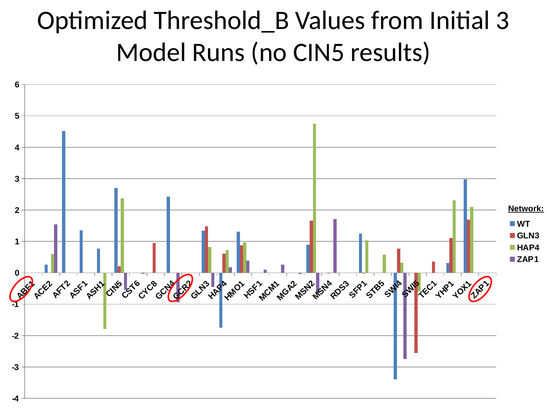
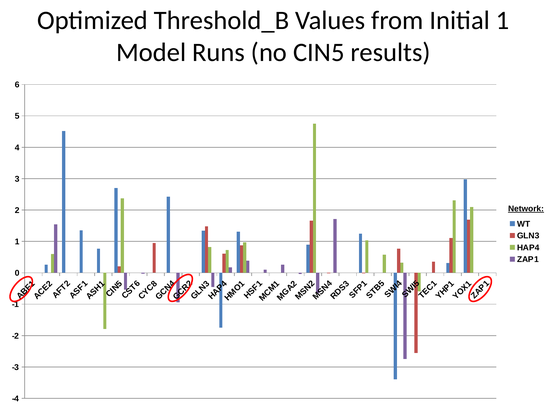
Initial 3: 3 -> 1
